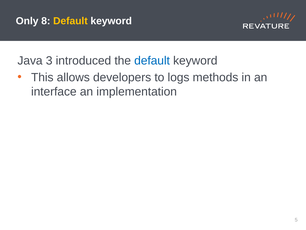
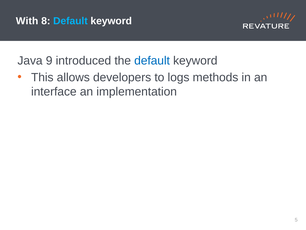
Only: Only -> With
Default at (70, 21) colour: yellow -> light blue
3: 3 -> 9
